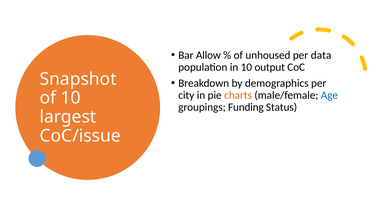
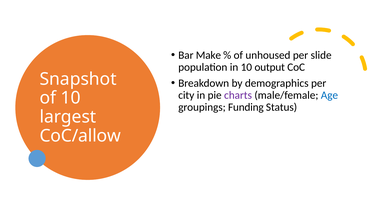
Allow: Allow -> Make
data: data -> slide
charts colour: orange -> purple
CoC/issue: CoC/issue -> CoC/allow
